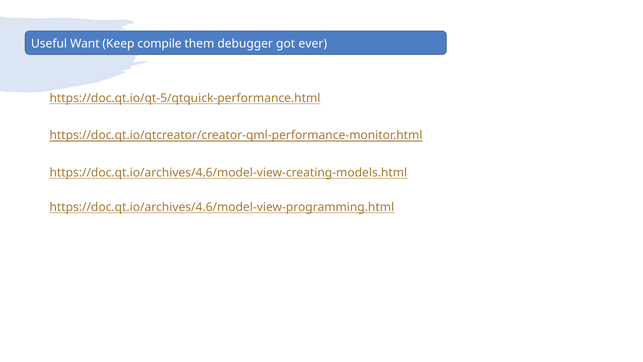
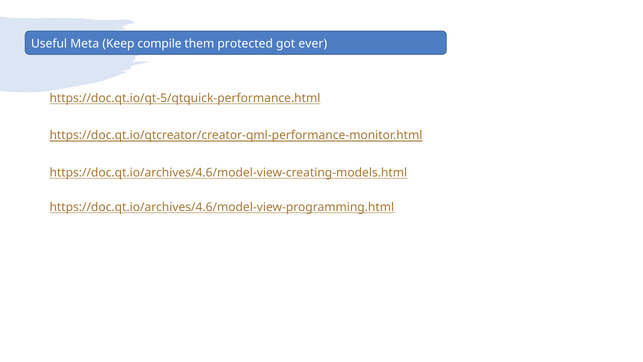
Want: Want -> Meta
debugger: debugger -> protected
